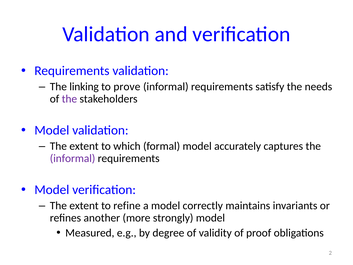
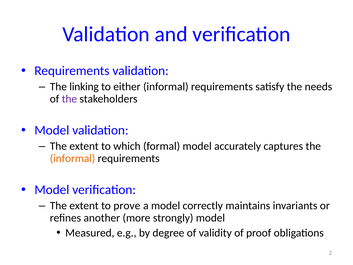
prove: prove -> either
informal at (73, 158) colour: purple -> orange
refine: refine -> prove
